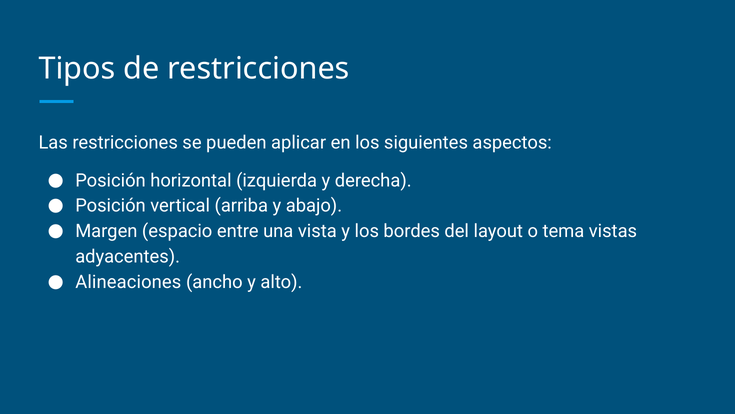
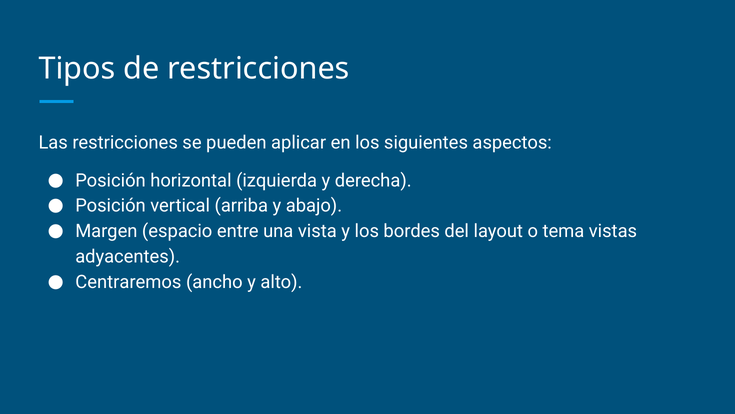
Alineaciones: Alineaciones -> Centraremos
